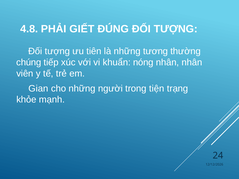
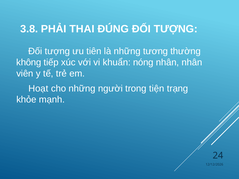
4.8: 4.8 -> 3.8
GIẾT: GIẾT -> THAI
chúng: chúng -> không
Gian: Gian -> Hoạt
